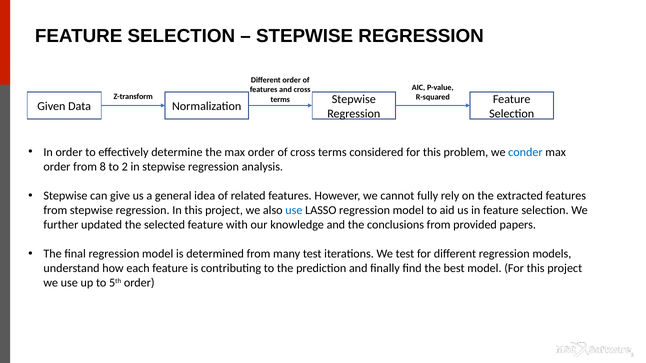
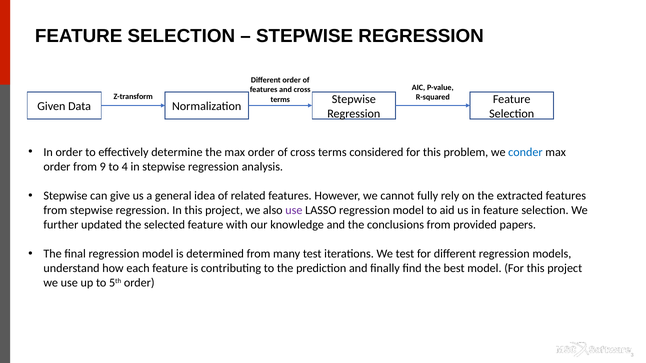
8: 8 -> 9
2: 2 -> 4
use at (294, 210) colour: blue -> purple
